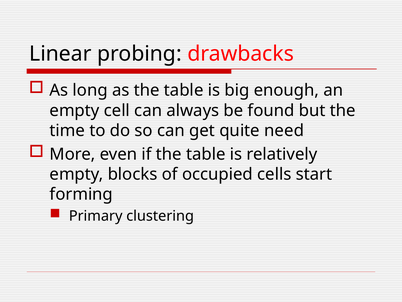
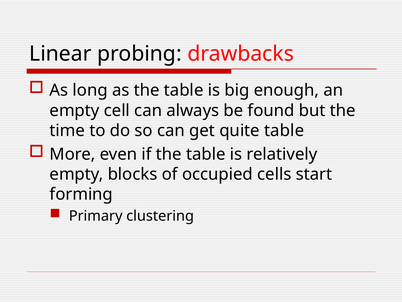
quite need: need -> table
